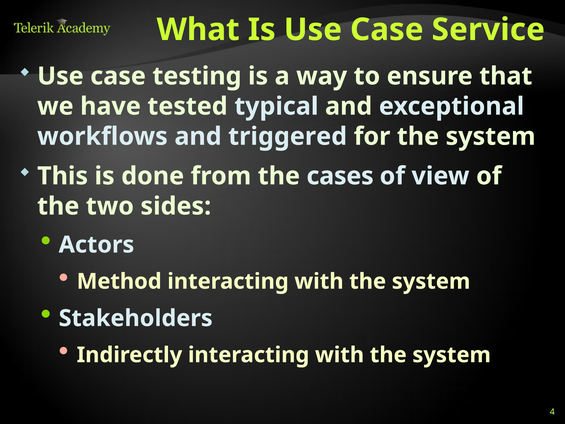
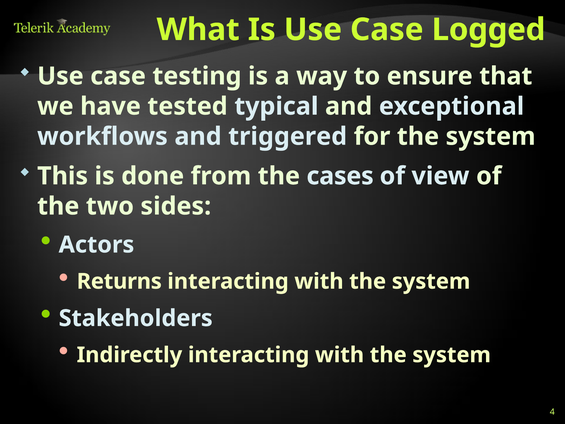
Service: Service -> Logged
Method: Method -> Returns
